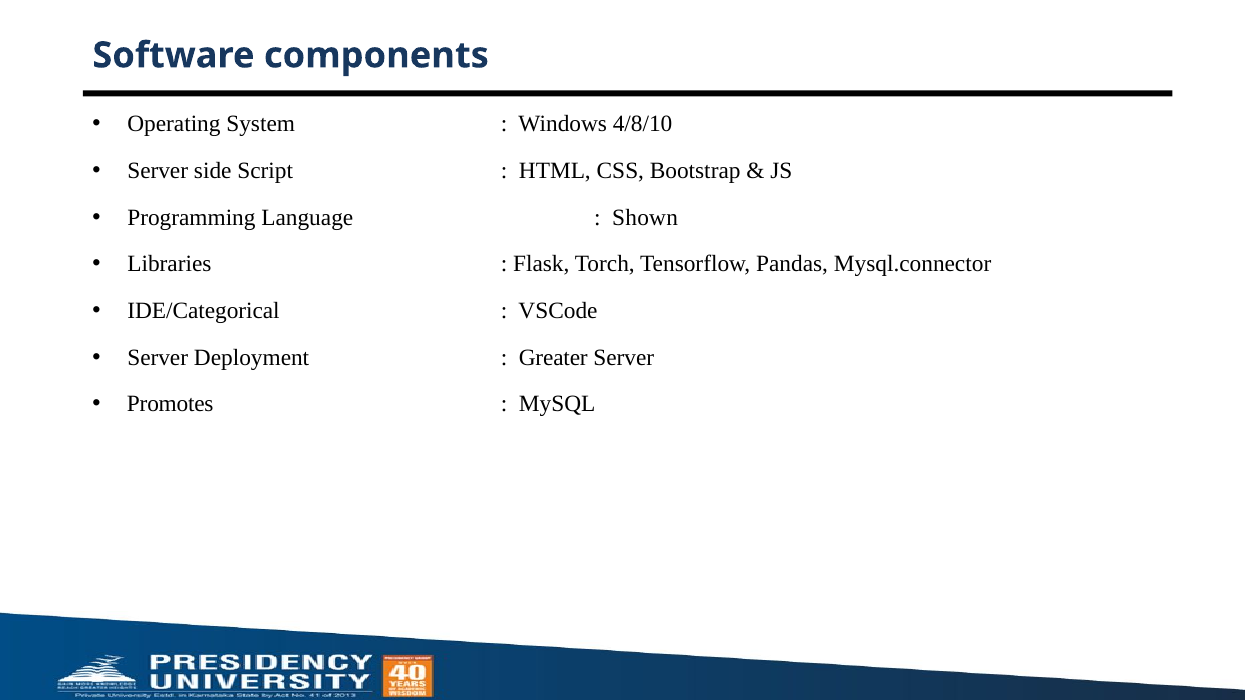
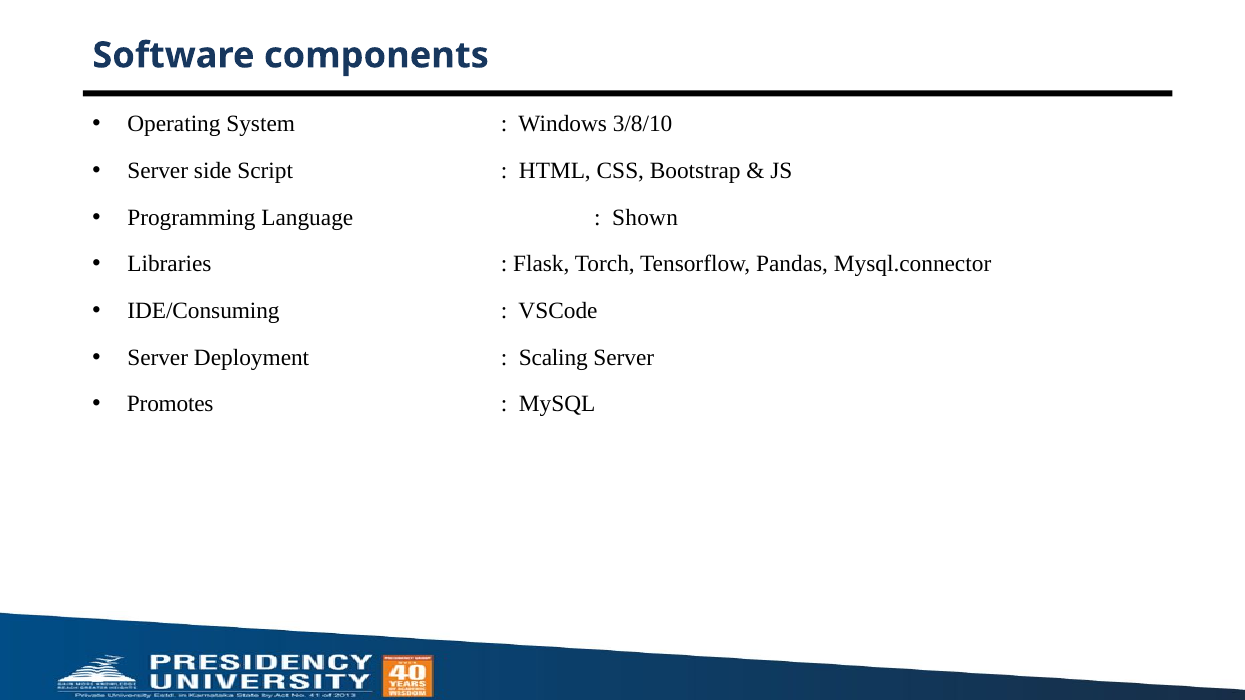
4/8/10: 4/8/10 -> 3/8/10
IDE/Categorical: IDE/Categorical -> IDE/Consuming
Greater: Greater -> Scaling
